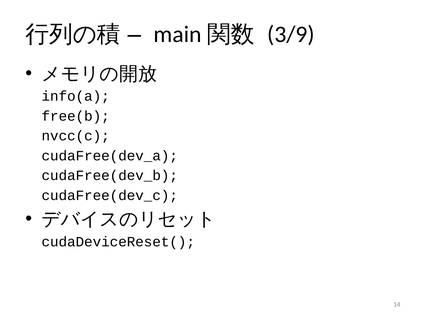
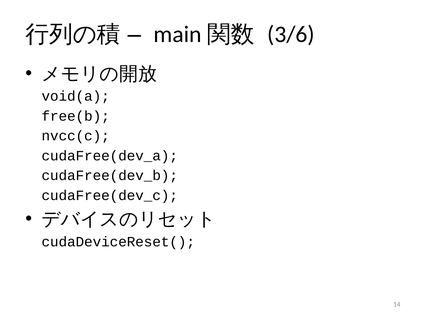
3/9: 3/9 -> 3/6
info(a: info(a -> void(a
